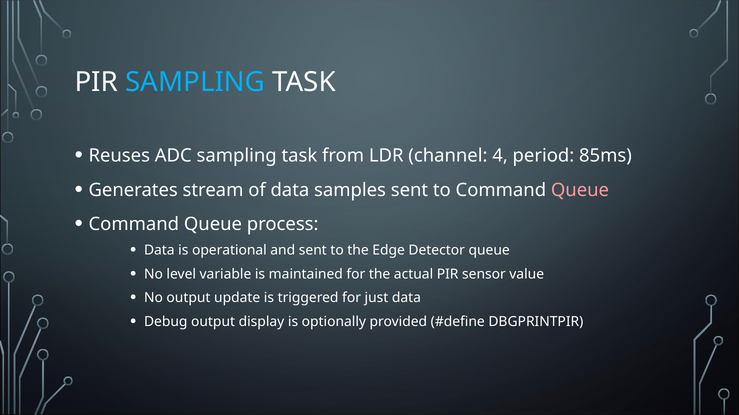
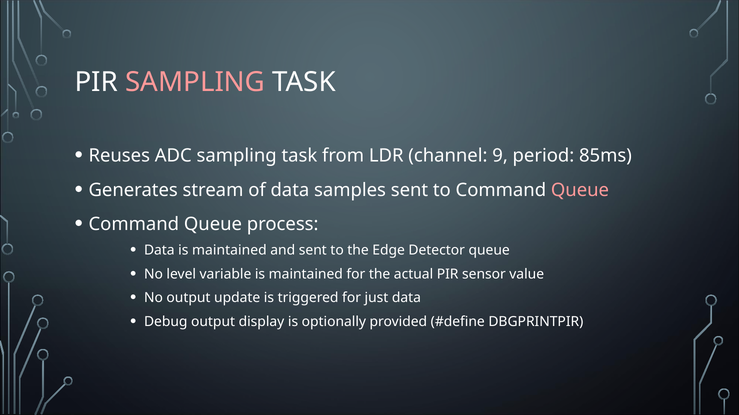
SAMPLING at (195, 82) colour: light blue -> pink
4: 4 -> 9
Data is operational: operational -> maintained
